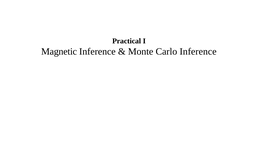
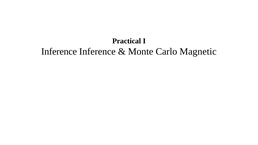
Magnetic at (59, 52): Magnetic -> Inference
Carlo Inference: Inference -> Magnetic
